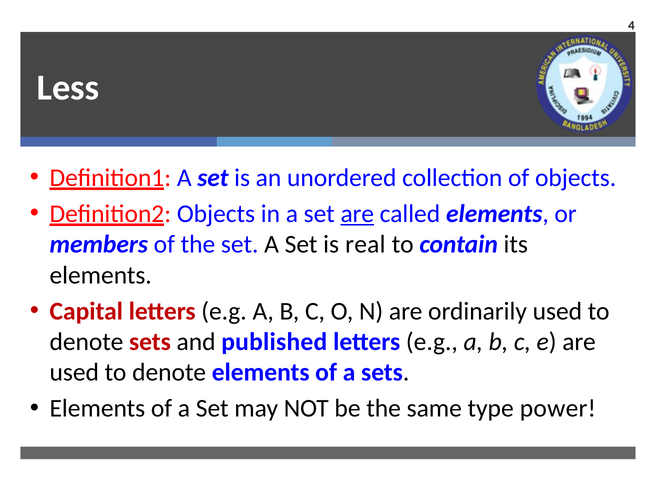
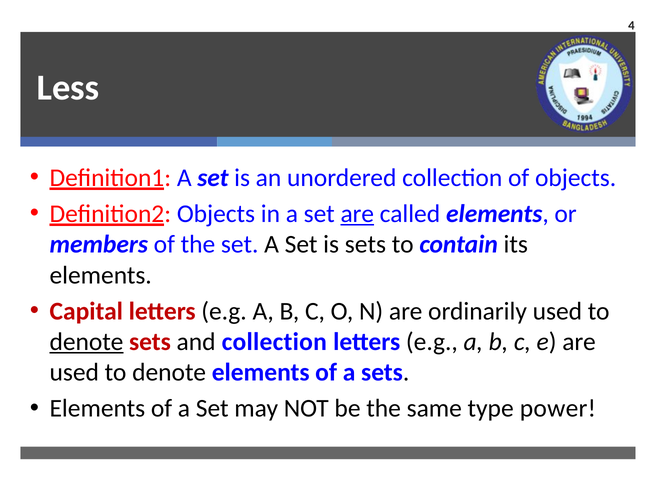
is real: real -> sets
denote at (87, 342) underline: none -> present
and published: published -> collection
